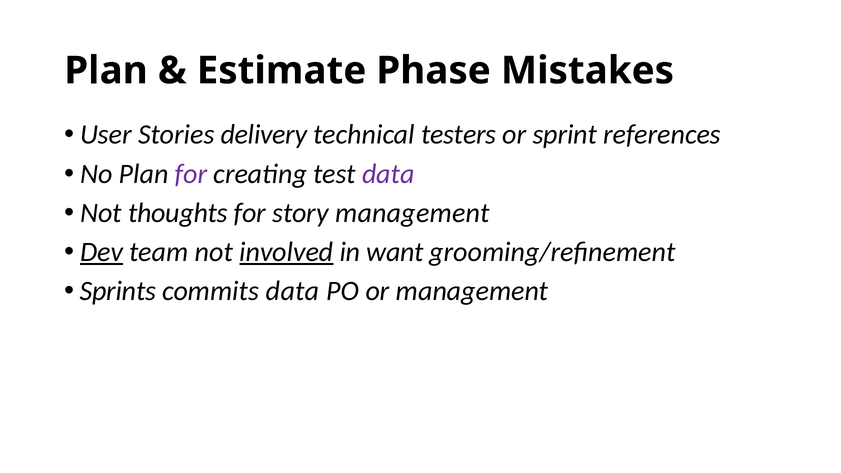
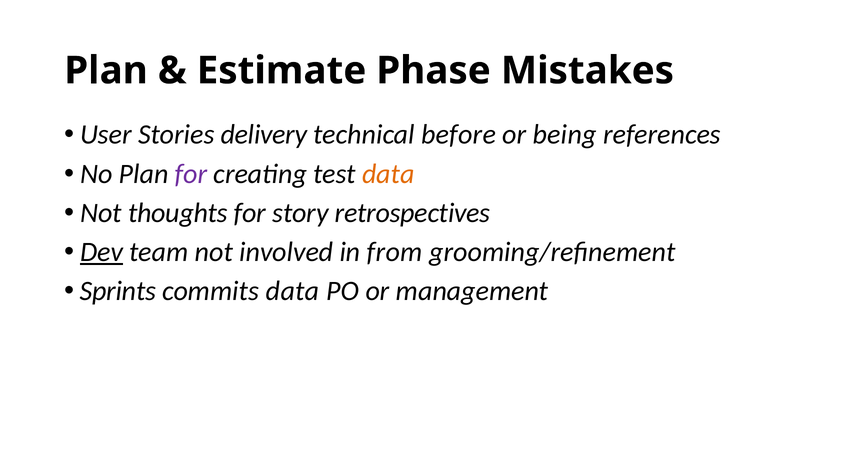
testers: testers -> before
sprint: sprint -> being
data at (388, 174) colour: purple -> orange
story management: management -> retrospectives
involved underline: present -> none
want: want -> from
